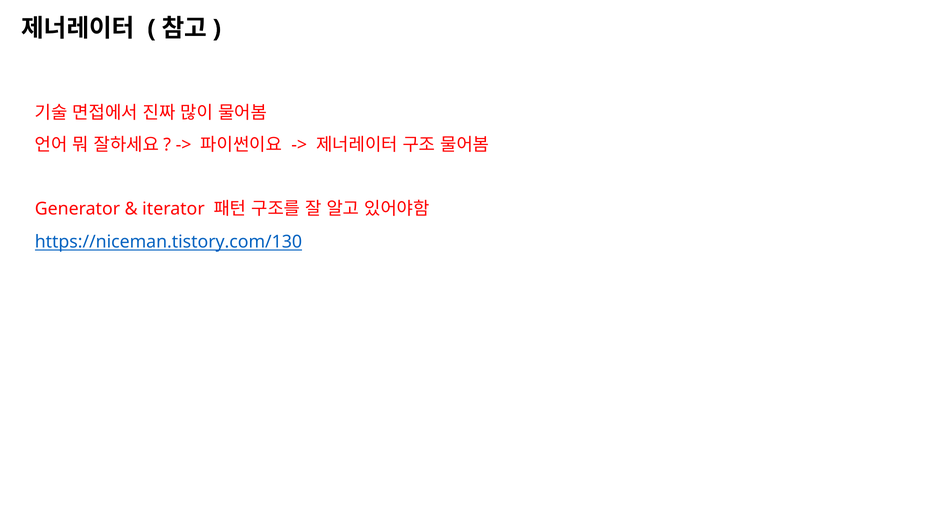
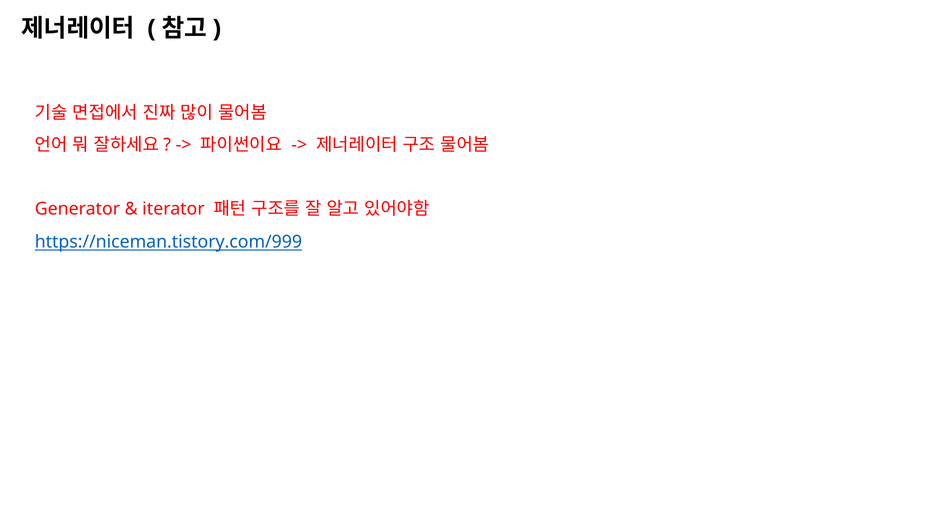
https://niceman.tistory.com/130: https://niceman.tistory.com/130 -> https://niceman.tistory.com/999
